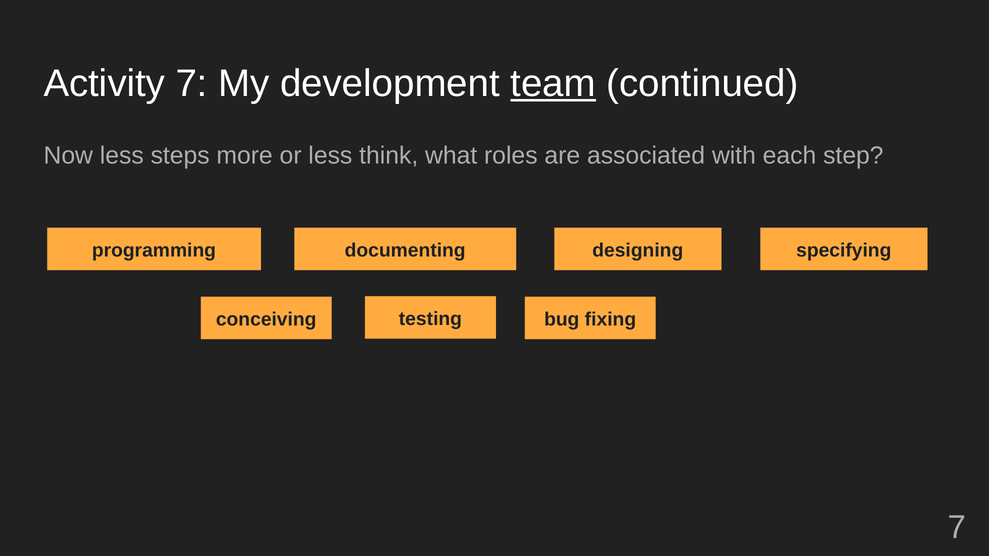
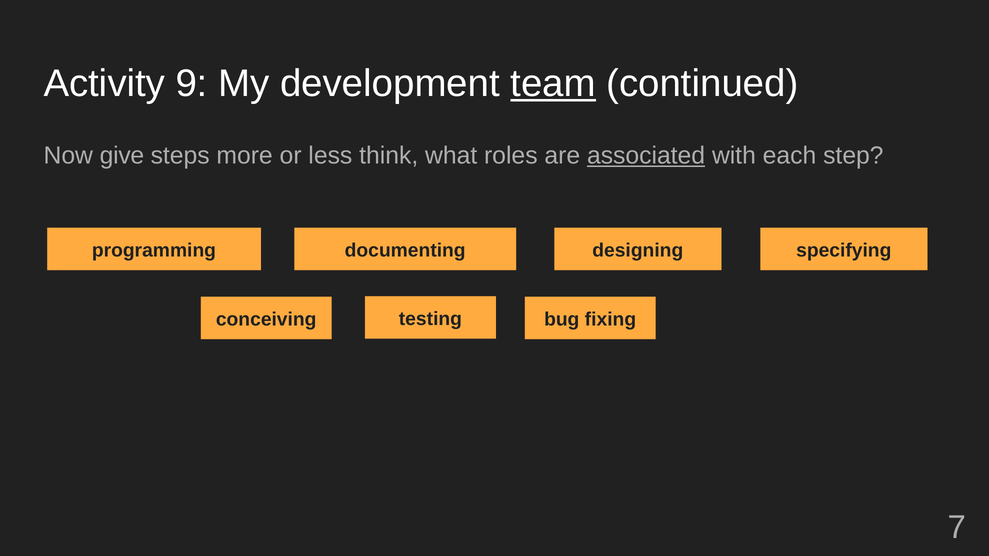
Activity 7: 7 -> 9
Now less: less -> give
associated underline: none -> present
